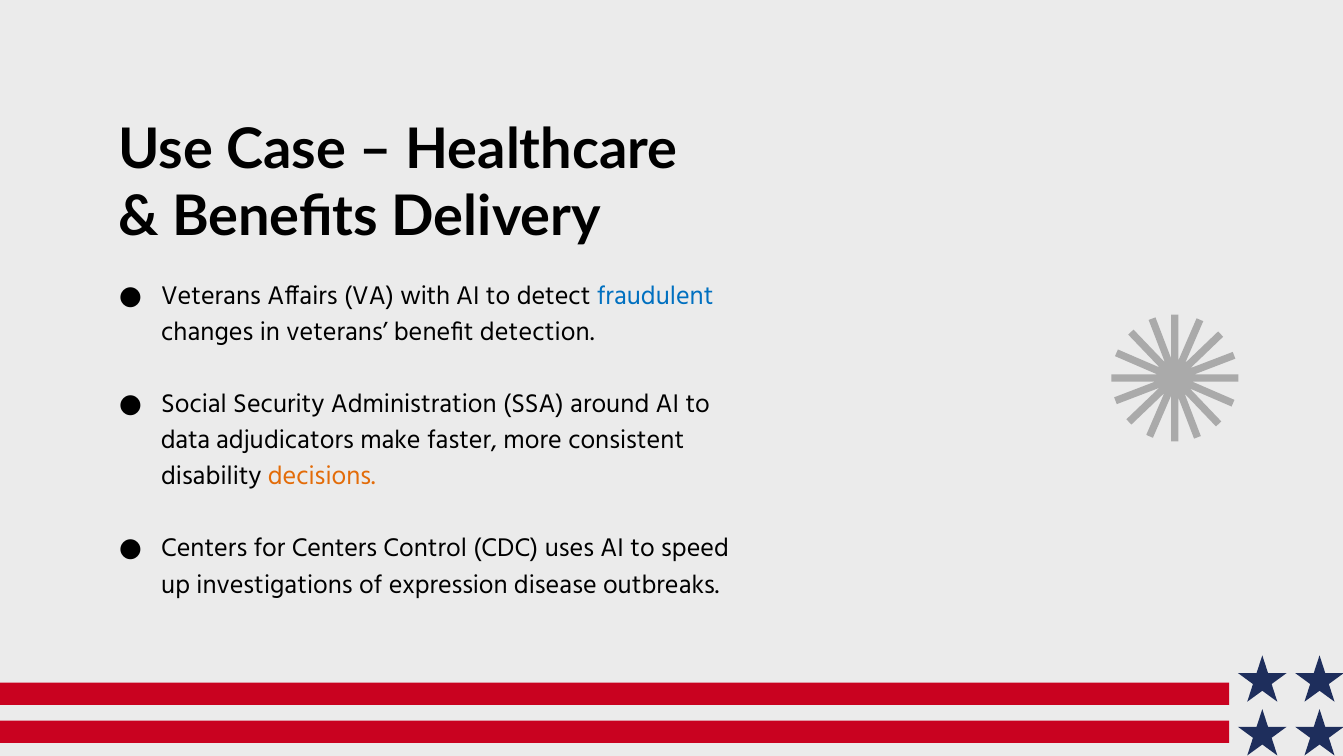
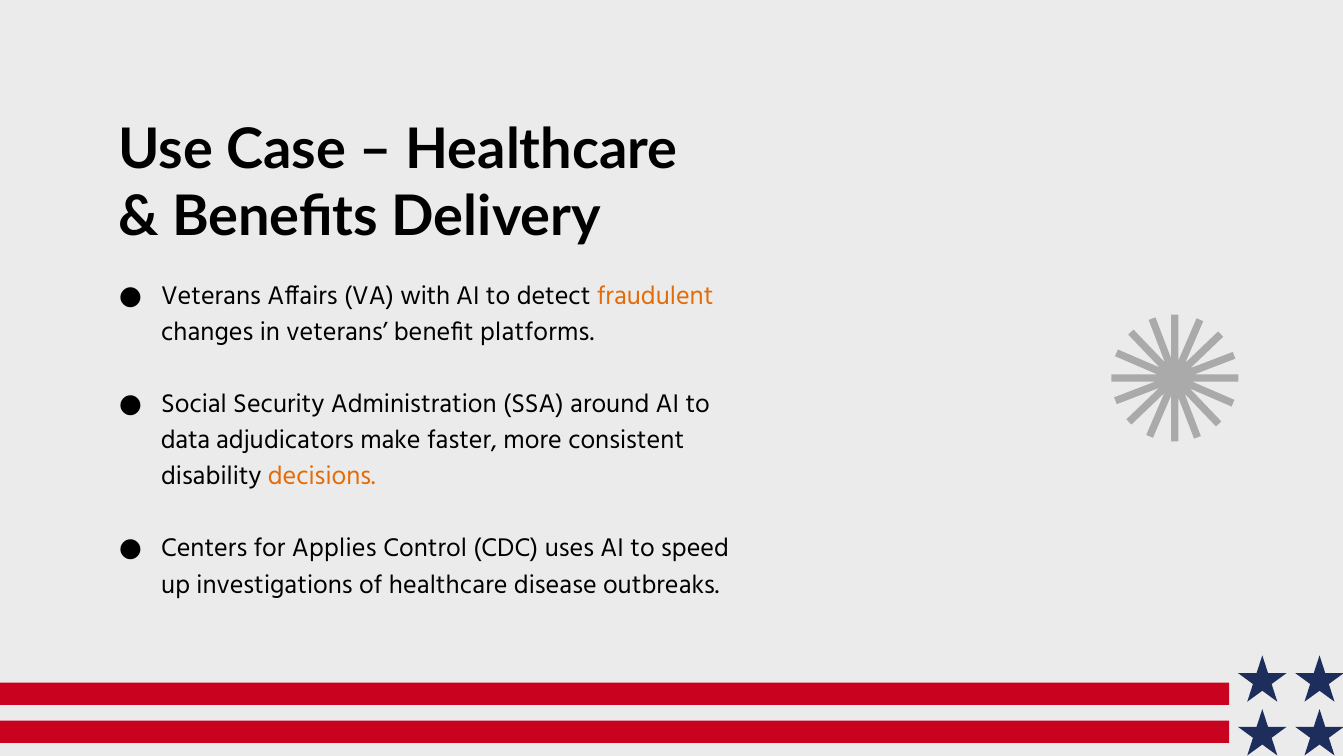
fraudulent colour: blue -> orange
detection: detection -> platforms
for Centers: Centers -> Applies
of expression: expression -> healthcare
